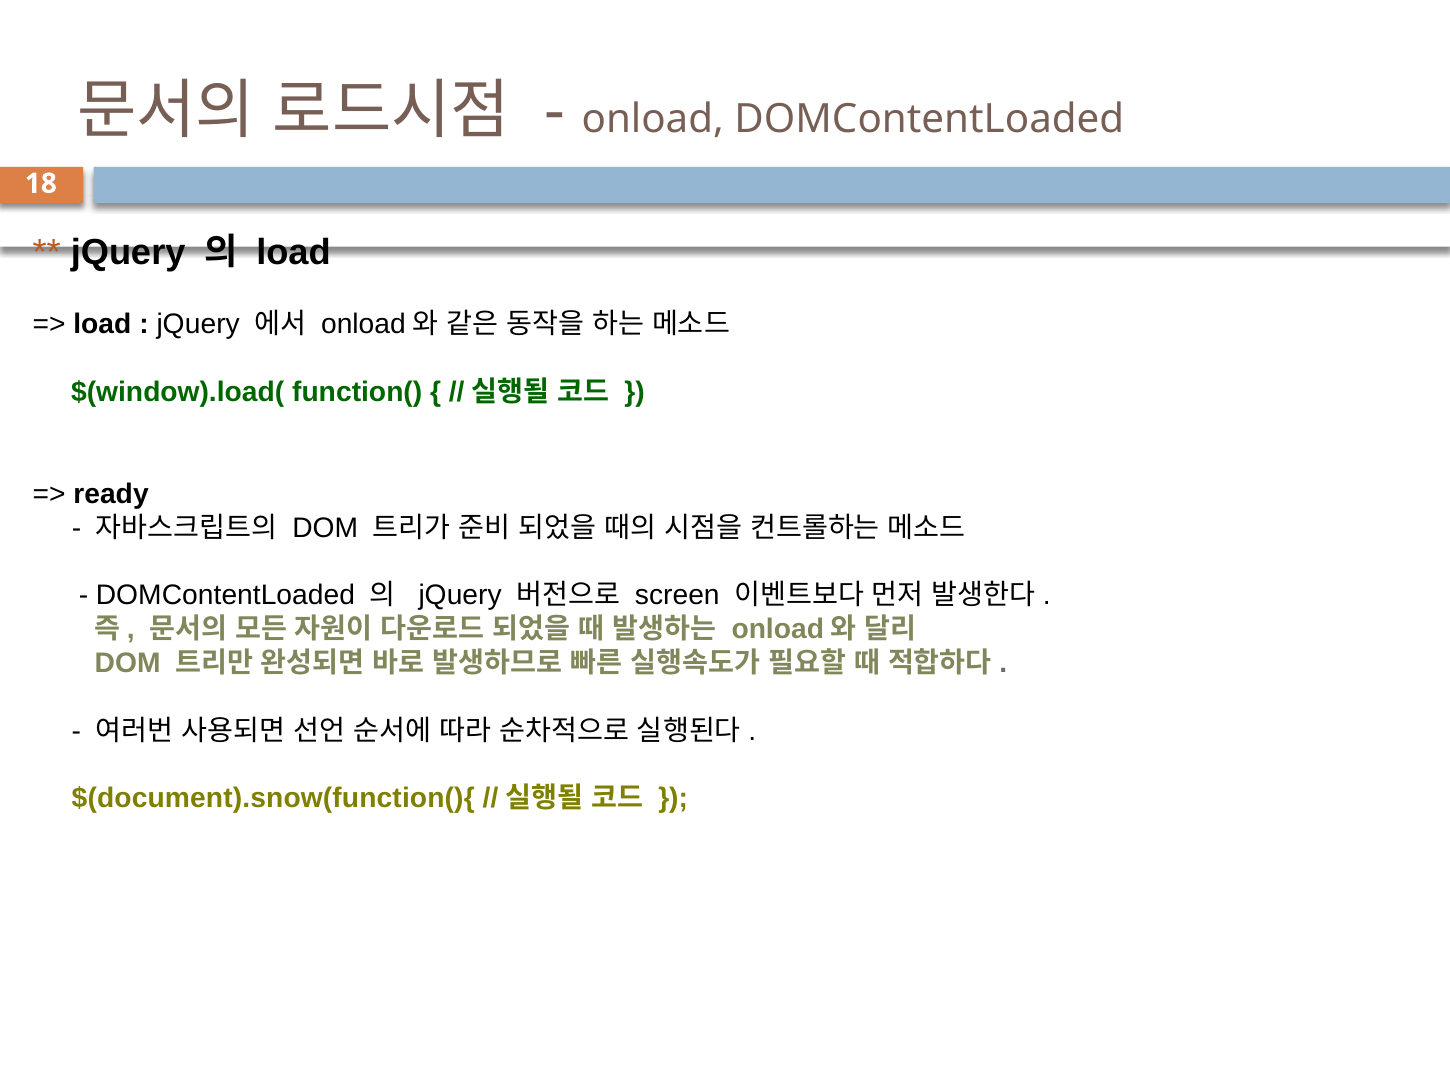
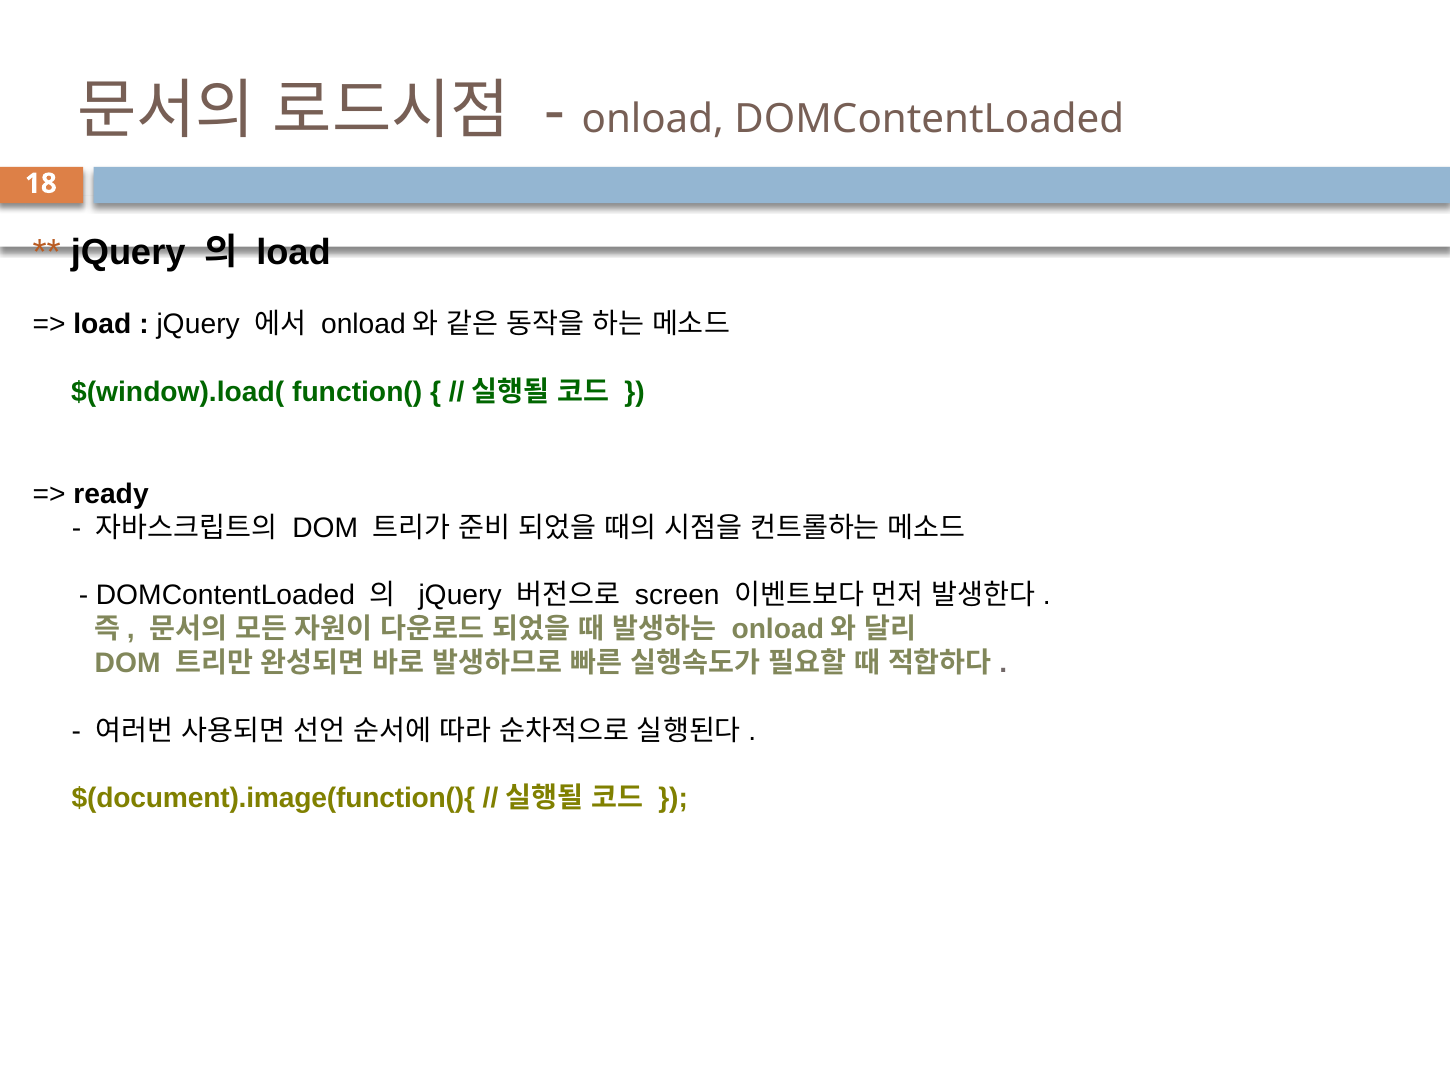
$(document).snow(function(){: $(document).snow(function(){ -> $(document).image(function(){
